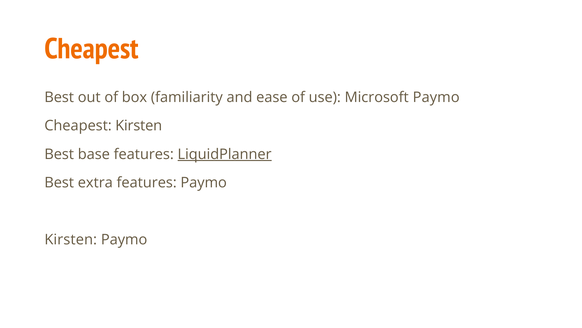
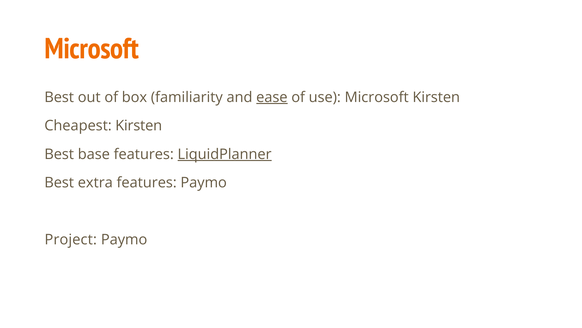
Cheapest at (92, 49): Cheapest -> Microsoft
ease underline: none -> present
Microsoft Paymo: Paymo -> Kirsten
Kirsten at (71, 239): Kirsten -> Project
